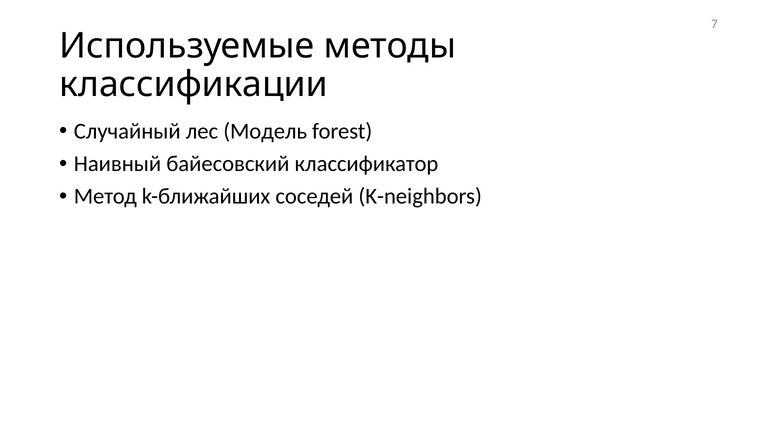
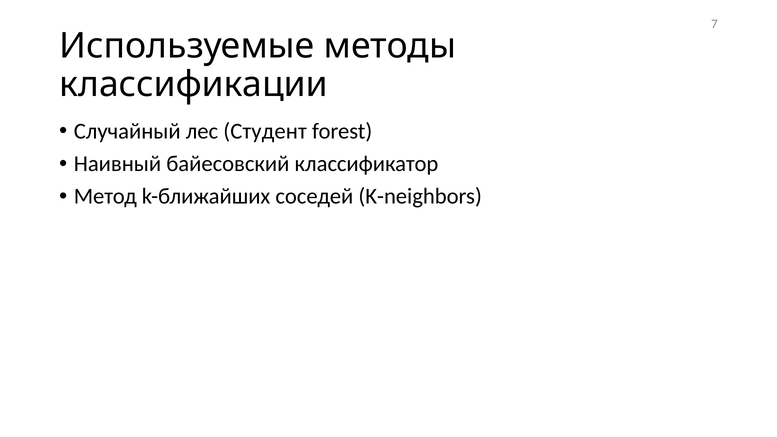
Модель: Модель -> Студент
